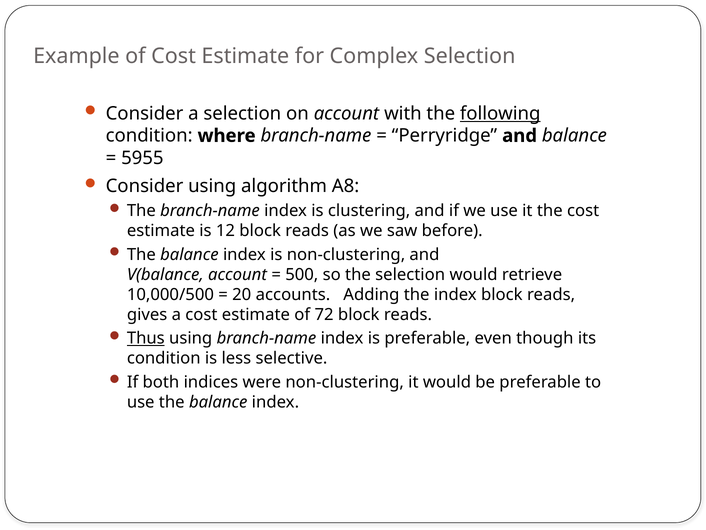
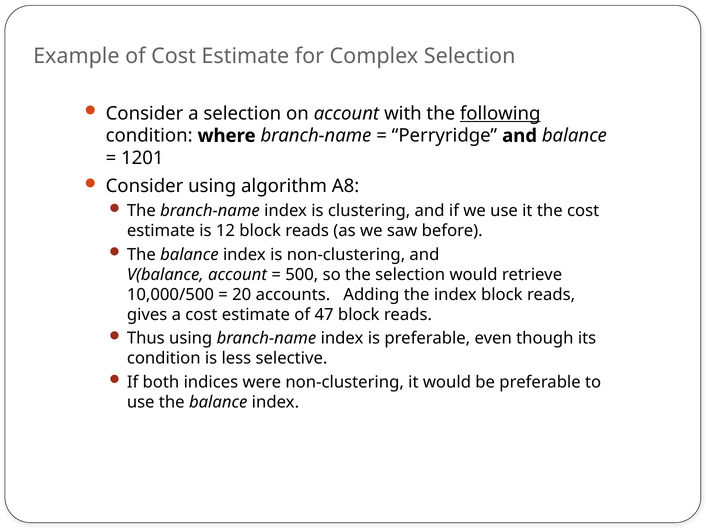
5955: 5955 -> 1201
72: 72 -> 47
Thus underline: present -> none
